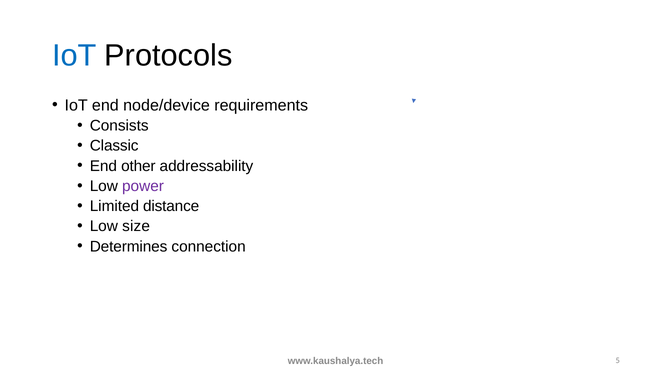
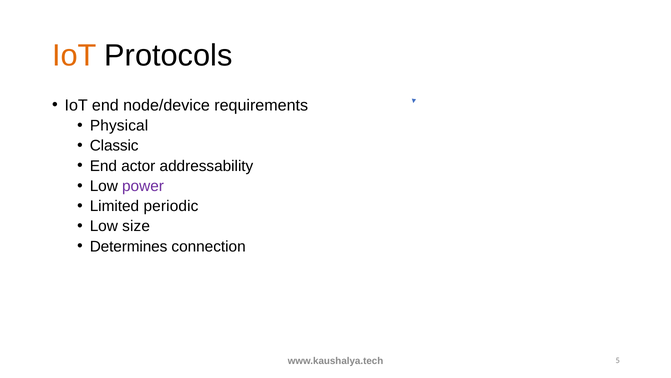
IoT at (74, 55) colour: blue -> orange
Consists: Consists -> Physical
other: other -> actor
distance: distance -> periodic
